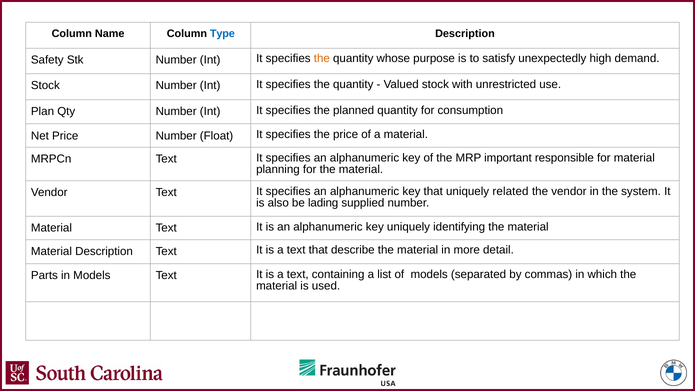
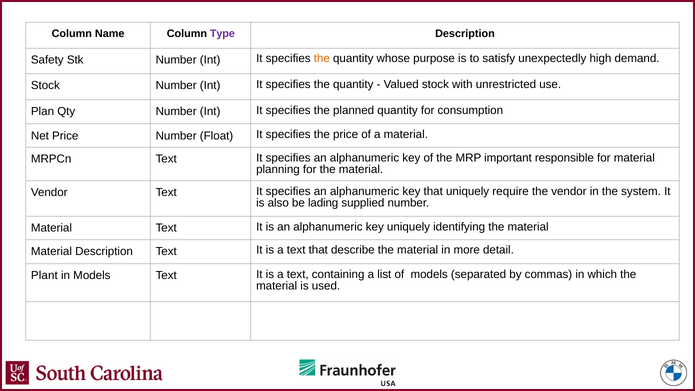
Type colour: blue -> purple
related: related -> require
Parts: Parts -> Plant
